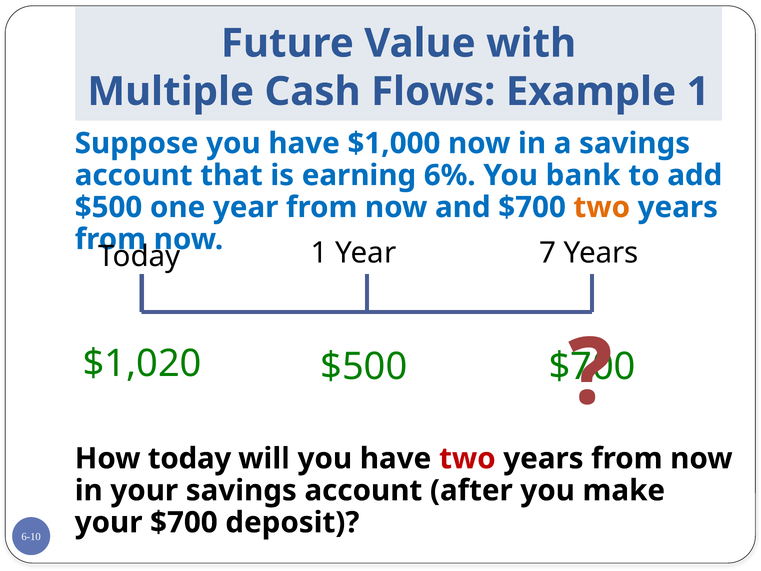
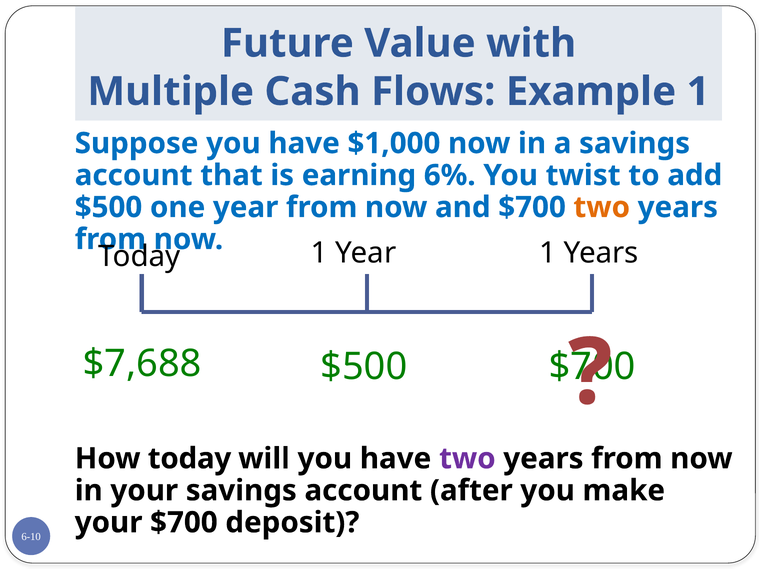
bank: bank -> twist
Year 7: 7 -> 1
$1,020: $1,020 -> $7,688
two at (467, 458) colour: red -> purple
